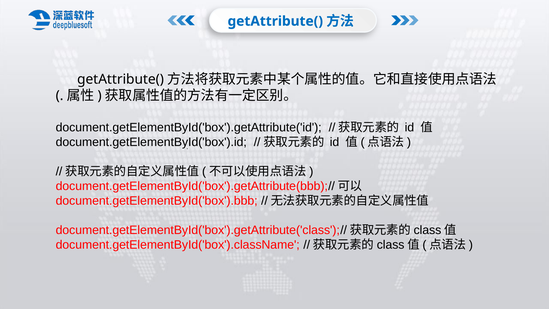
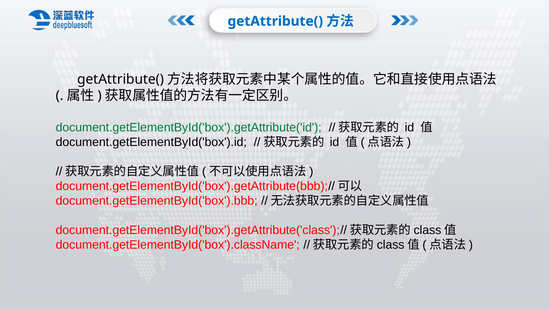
document.getElementById('box').getAttribute('id colour: black -> green
